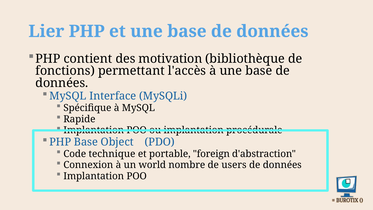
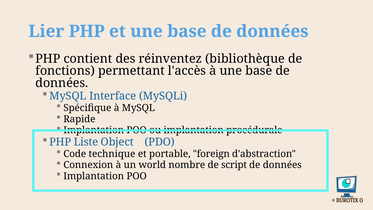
motivation: motivation -> réinventez
PHP Base: Base -> Liste
users: users -> script
